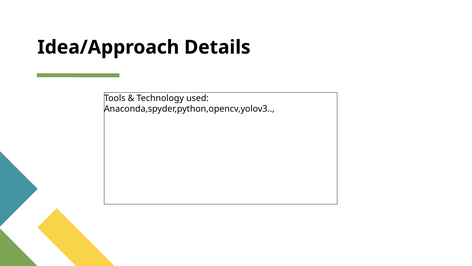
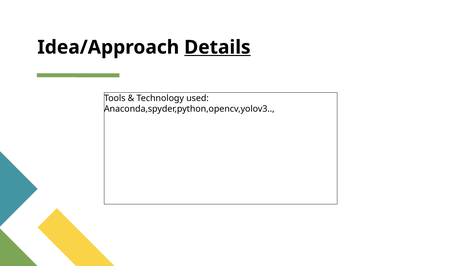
Details underline: none -> present
